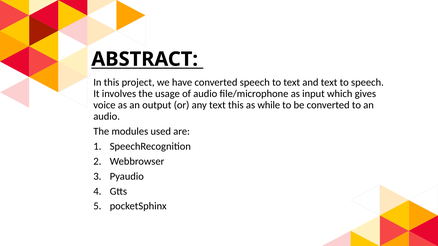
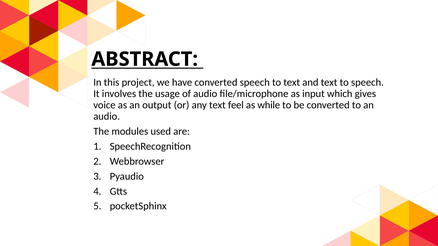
text this: this -> feel
